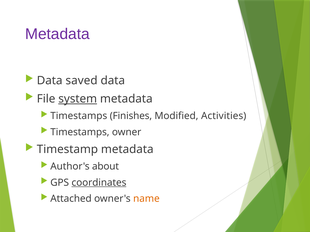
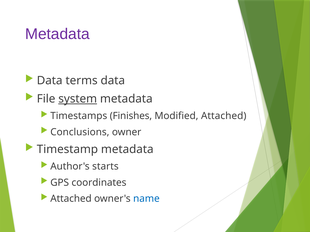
saved: saved -> terms
Modified Activities: Activities -> Attached
Timestamps at (80, 132): Timestamps -> Conclusions
about: about -> starts
coordinates underline: present -> none
name colour: orange -> blue
